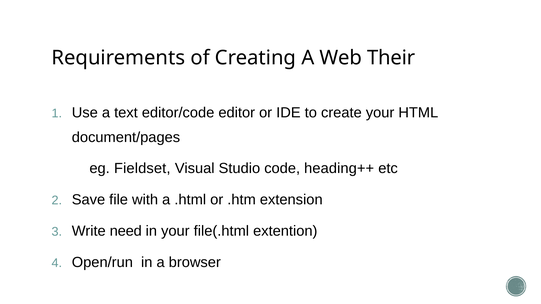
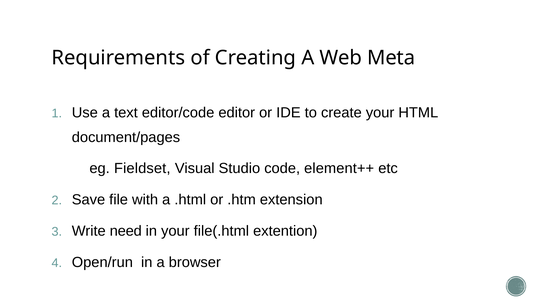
Their: Their -> Meta
heading++: heading++ -> element++
